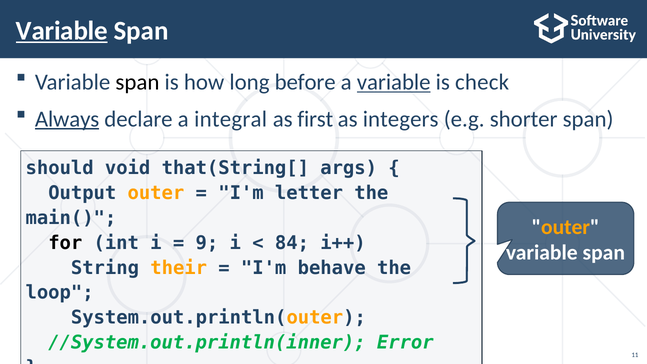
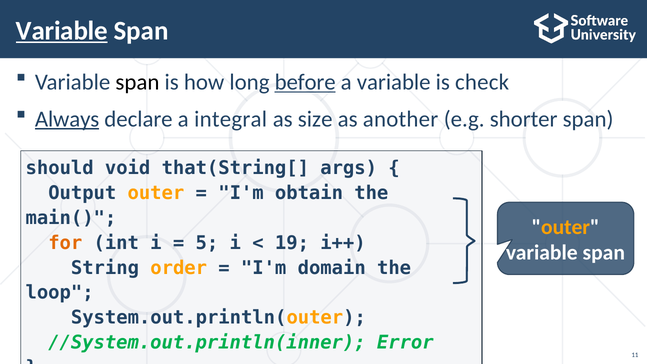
before underline: none -> present
variable at (394, 82) underline: present -> none
first: first -> size
integers: integers -> another
letter: letter -> obtain
for colour: black -> orange
9: 9 -> 5
84: 84 -> 19
their: their -> order
behave: behave -> domain
